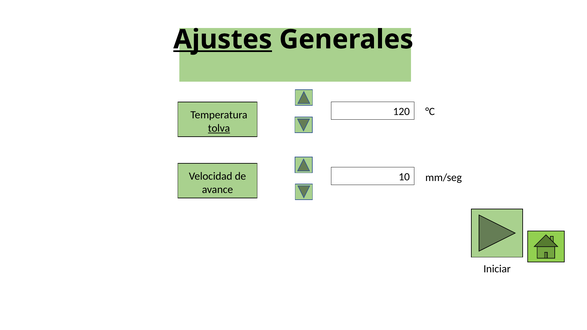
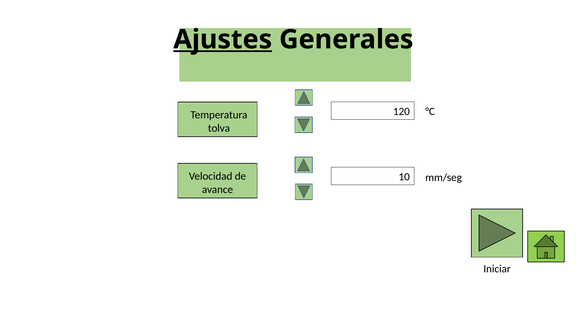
tolva underline: present -> none
